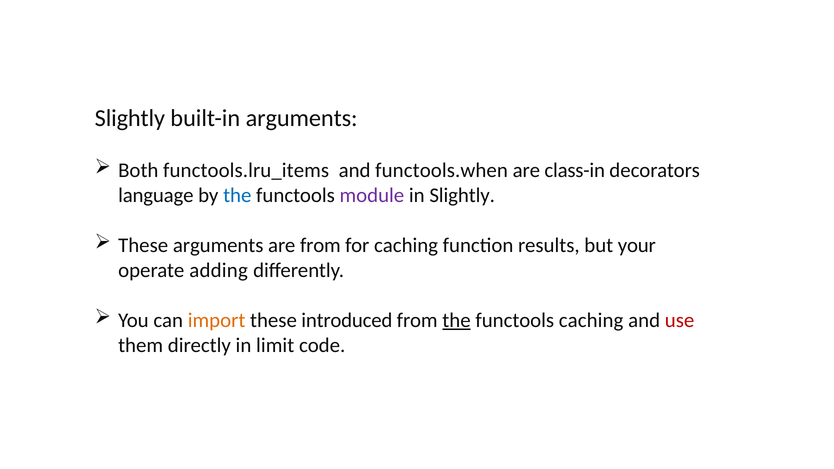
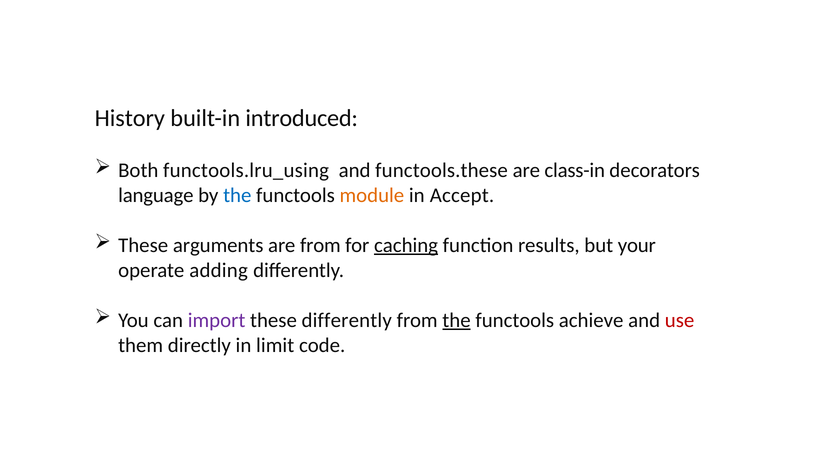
Slightly at (130, 118): Slightly -> History
built-in arguments: arguments -> introduced
functools.lru_items: functools.lru_items -> functools.lru_using
functools.when: functools.when -> functools.these
module colour: purple -> orange
in Slightly: Slightly -> Accept
caching at (406, 245) underline: none -> present
import colour: orange -> purple
these introduced: introduced -> differently
functools caching: caching -> achieve
